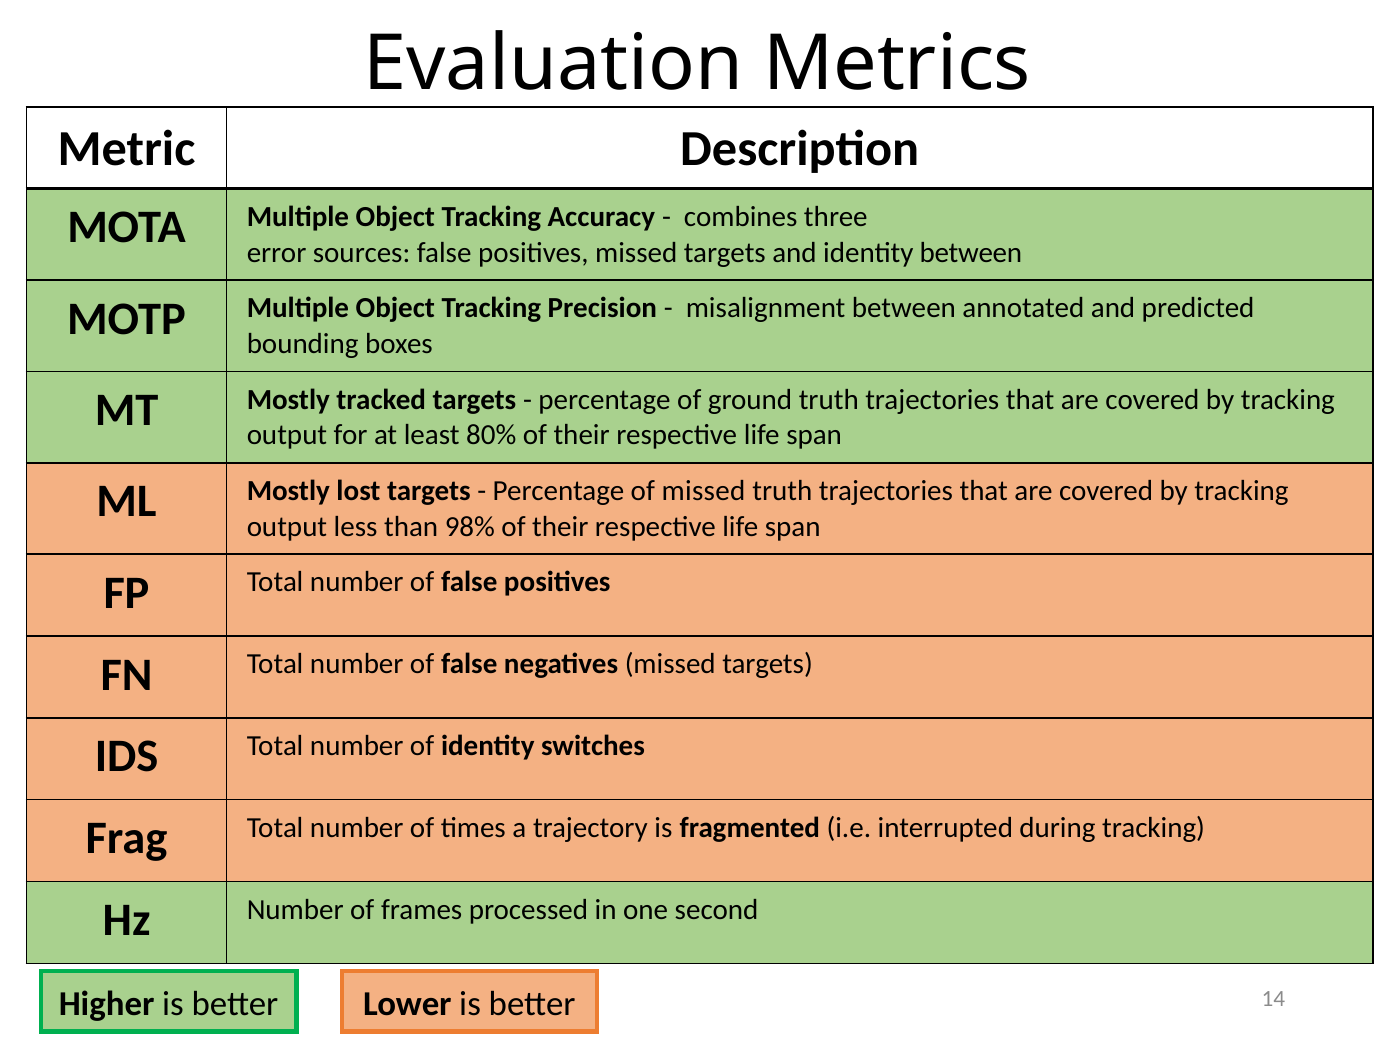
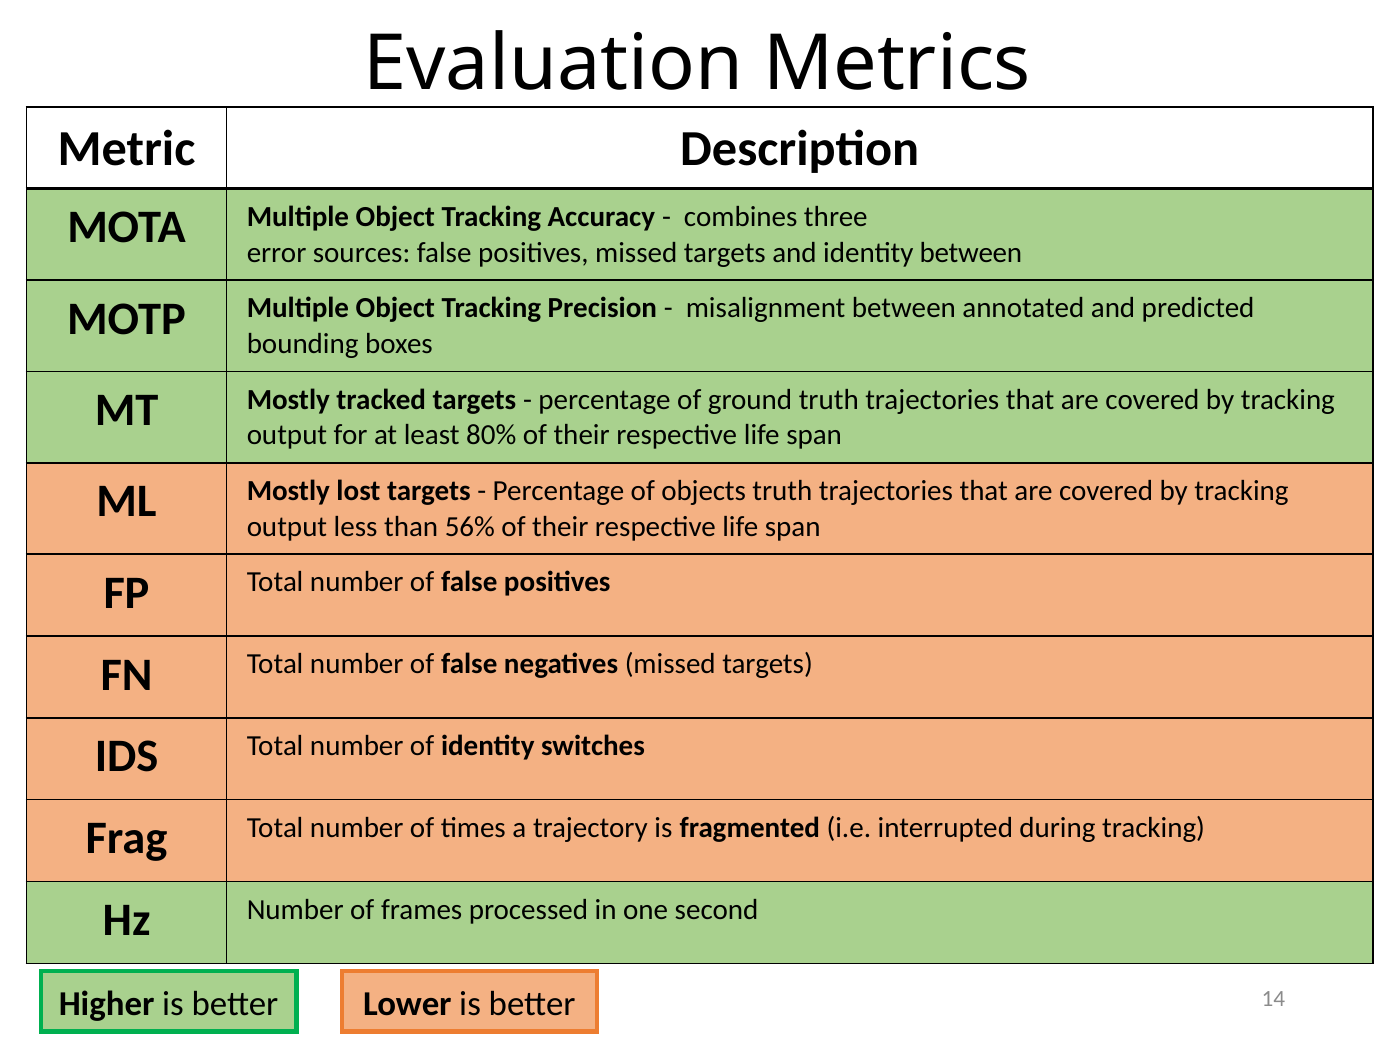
of missed: missed -> objects
98%: 98% -> 56%
